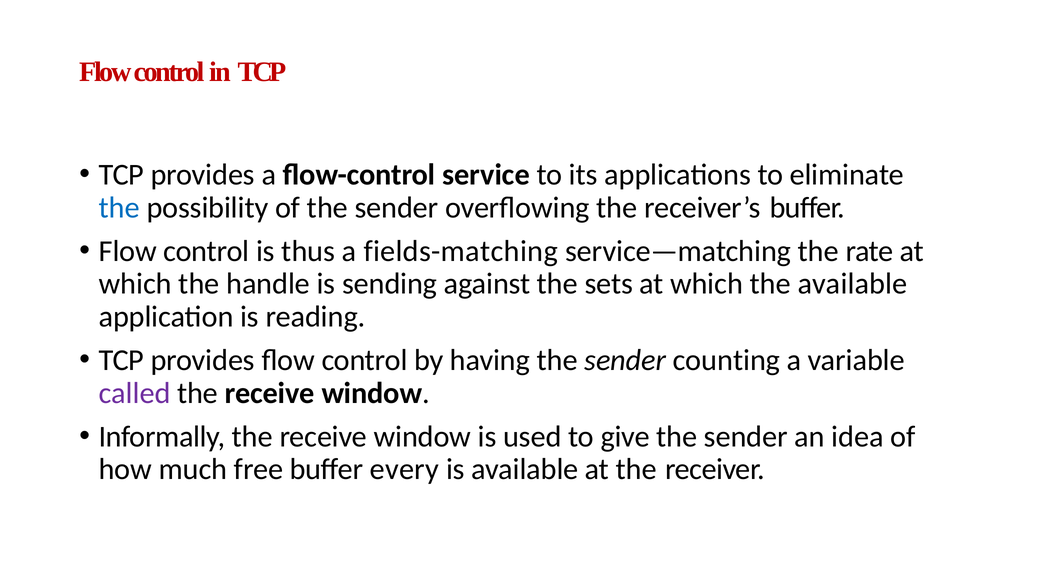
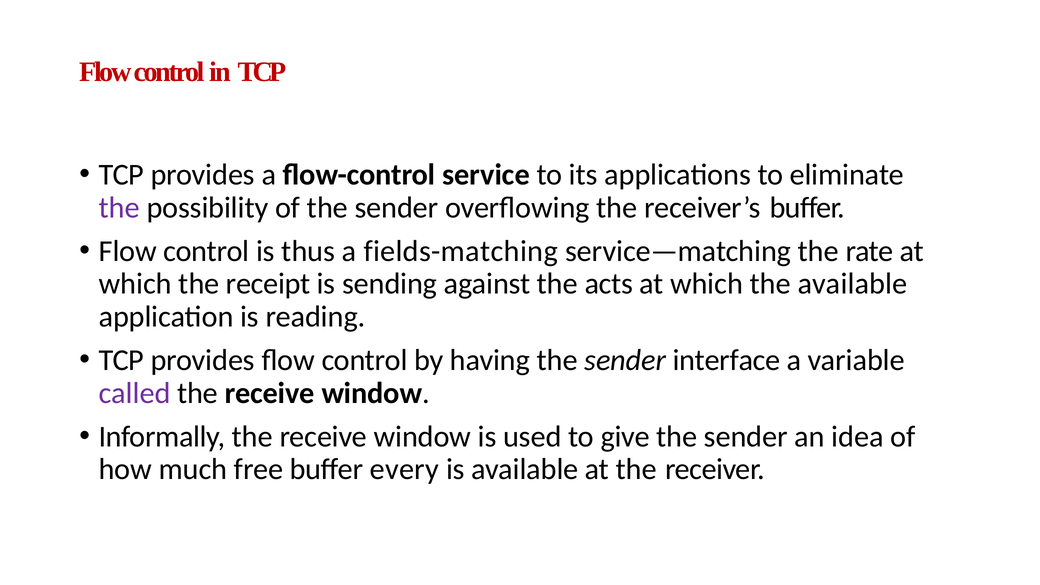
the at (119, 208) colour: blue -> purple
handle: handle -> receipt
sets: sets -> acts
counting: counting -> interface
